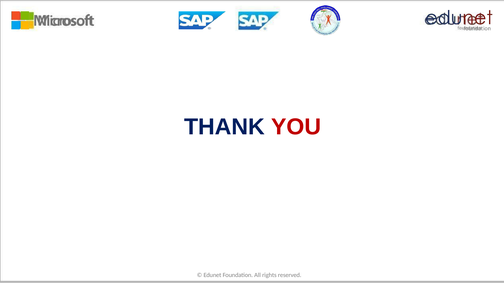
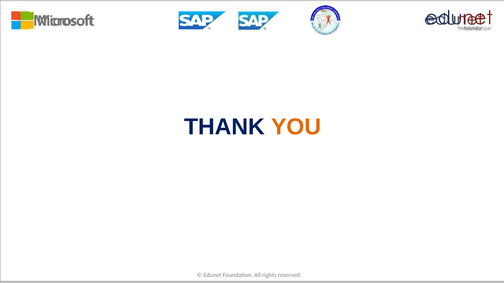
YOU colour: red -> orange
